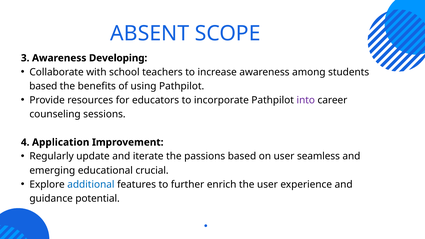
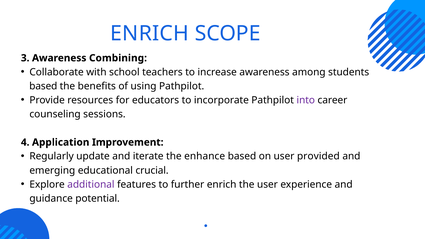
ABSENT at (150, 33): ABSENT -> ENRICH
Developing: Developing -> Combining
passions: passions -> enhance
seamless: seamless -> provided
additional colour: blue -> purple
